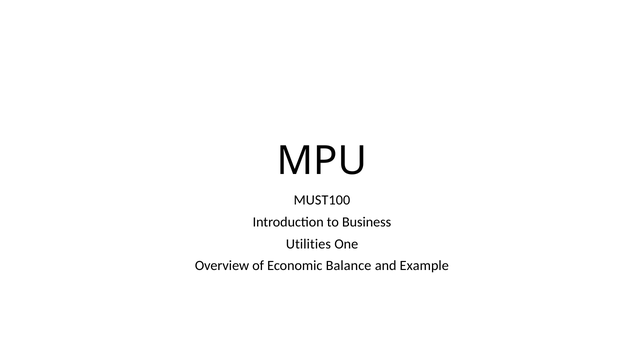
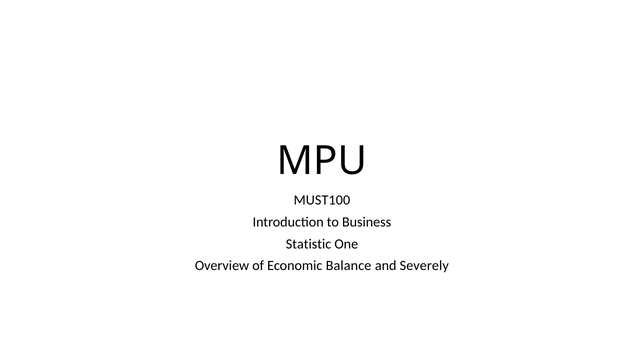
Utilities: Utilities -> Statistic
Example: Example -> Severely
